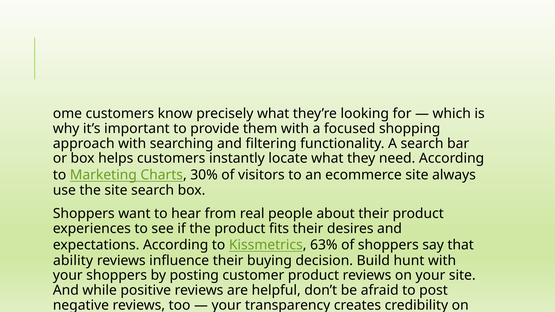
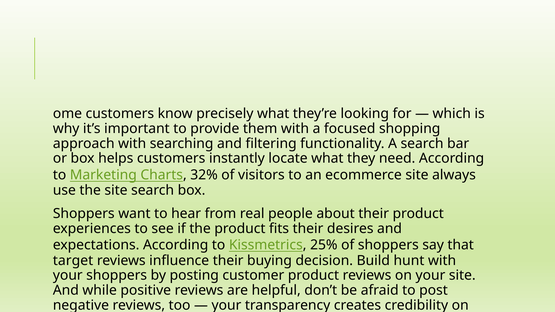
30%: 30% -> 32%
63%: 63% -> 25%
ability: ability -> target
